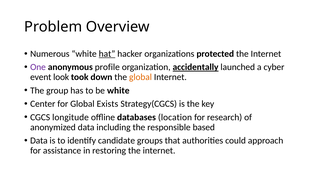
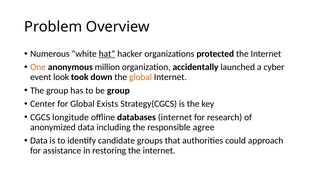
One colour: purple -> orange
profile: profile -> million
accidentally underline: present -> none
be white: white -> group
databases location: location -> internet
based: based -> agree
